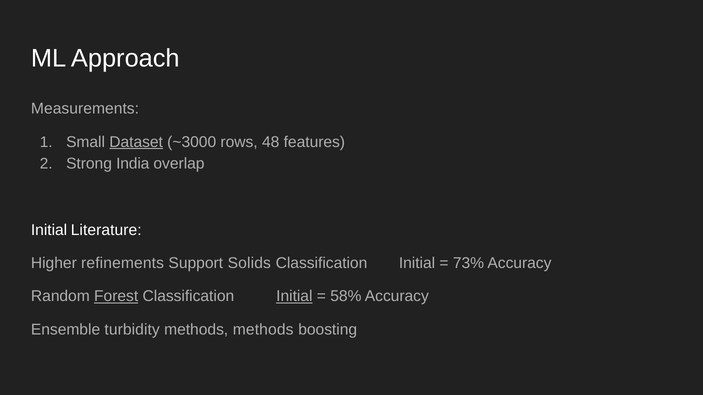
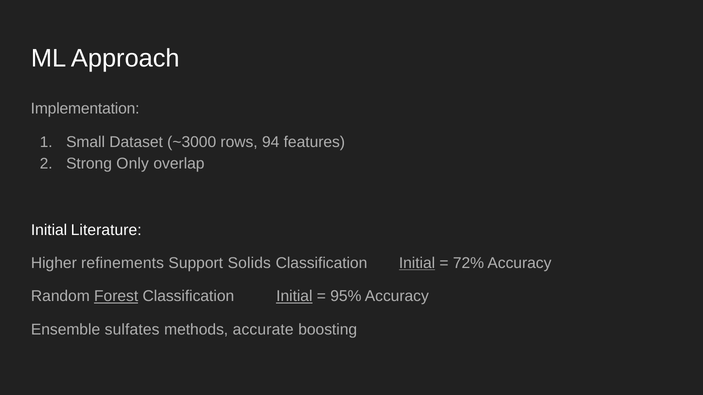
Measurements: Measurements -> Implementation
Dataset underline: present -> none
48: 48 -> 94
India: India -> Only
Initial at (417, 263) underline: none -> present
73%: 73% -> 72%
58%: 58% -> 95%
turbidity: turbidity -> sulfates
methods methods: methods -> accurate
